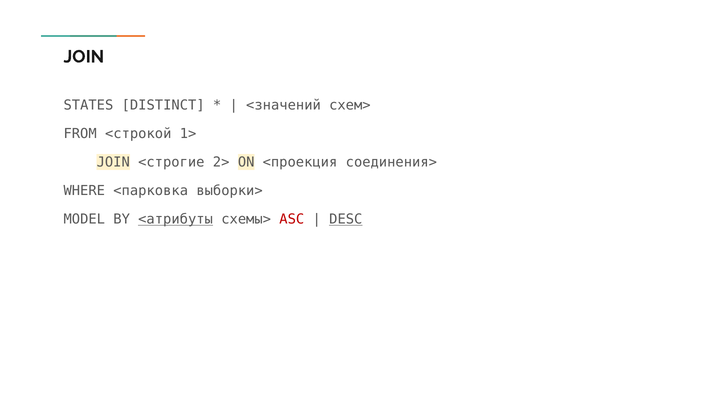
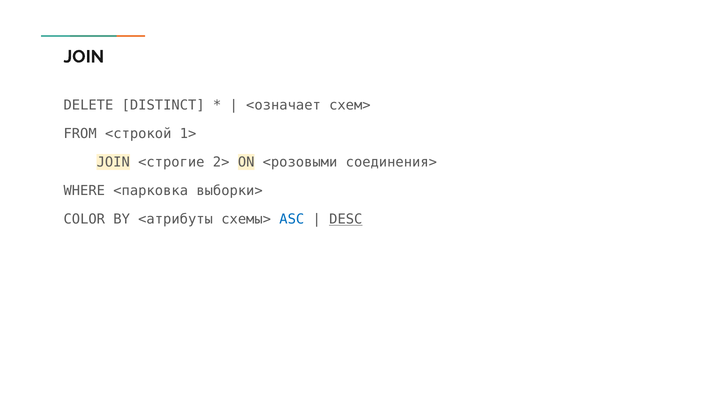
STATES: STATES -> DELETE
<значений: <значений -> <означает
<проекция: <проекция -> <розовыми
MODEL: MODEL -> COLOR
<атрибуты underline: present -> none
ASC colour: red -> blue
